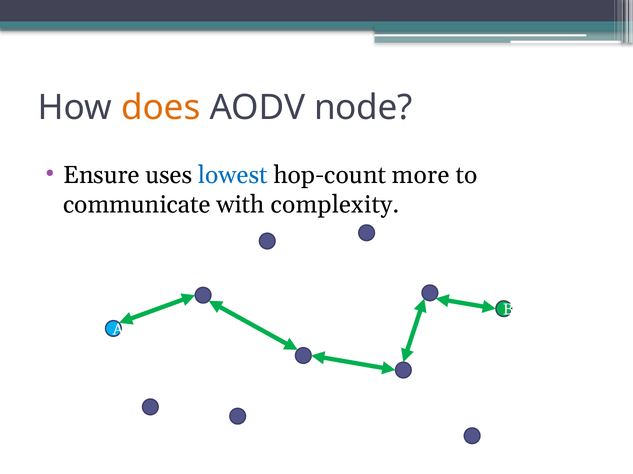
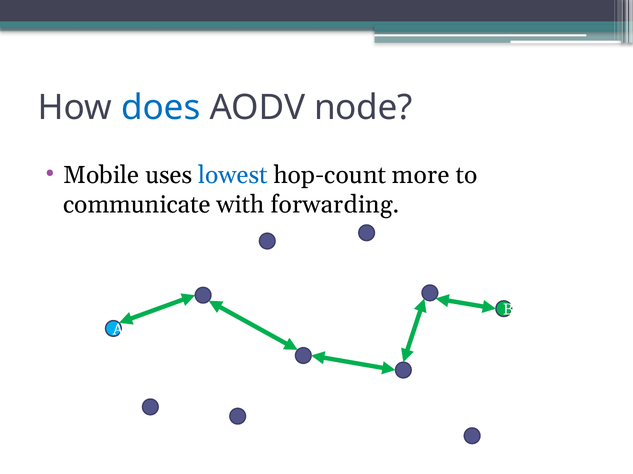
does colour: orange -> blue
Ensure: Ensure -> Mobile
complexity: complexity -> forwarding
